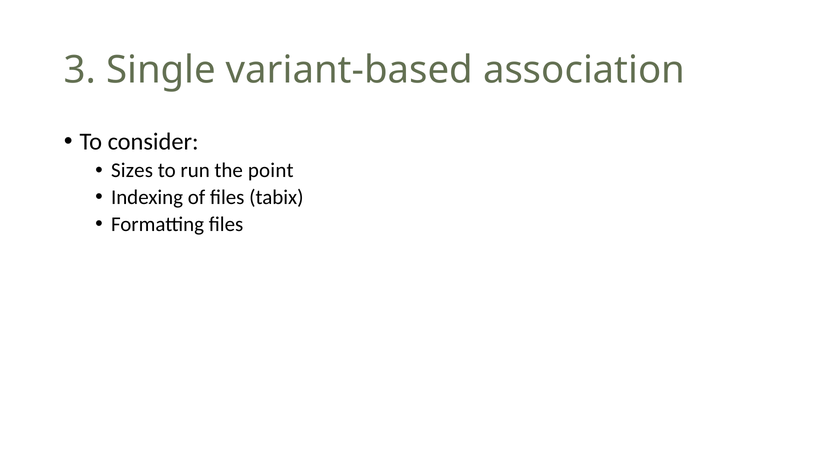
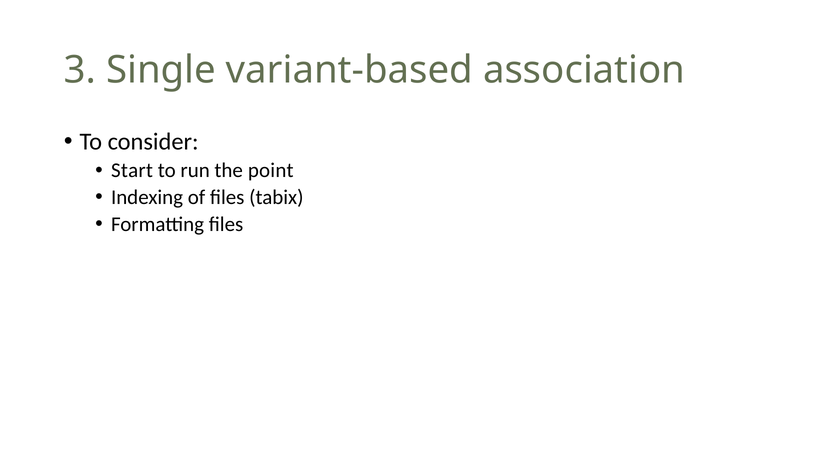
Sizes: Sizes -> Start
